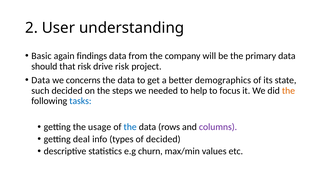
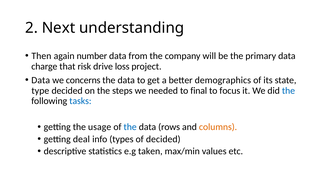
User: User -> Next
Basic: Basic -> Then
findings: findings -> number
should: should -> charge
drive risk: risk -> loss
such: such -> type
help: help -> final
the at (288, 90) colour: orange -> blue
columns colour: purple -> orange
churn: churn -> taken
